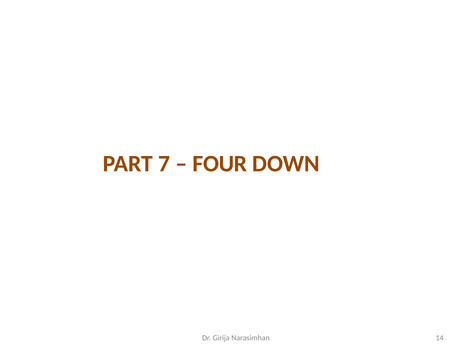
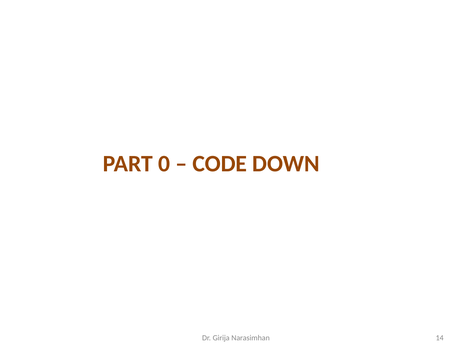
7: 7 -> 0
FOUR: FOUR -> CODE
